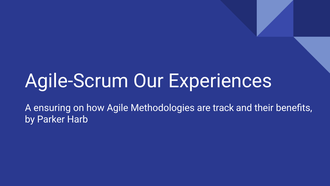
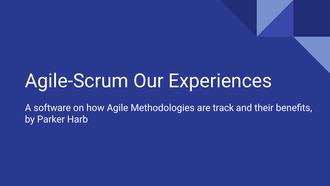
ensuring: ensuring -> software
